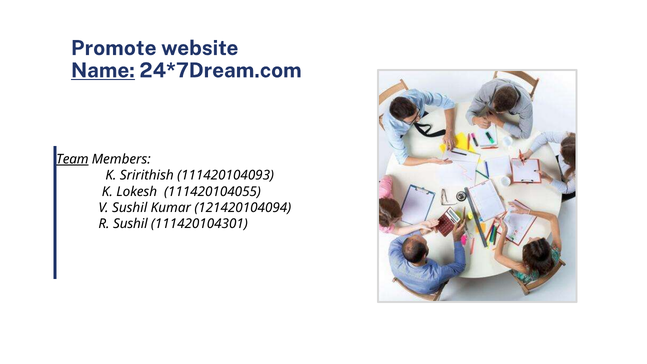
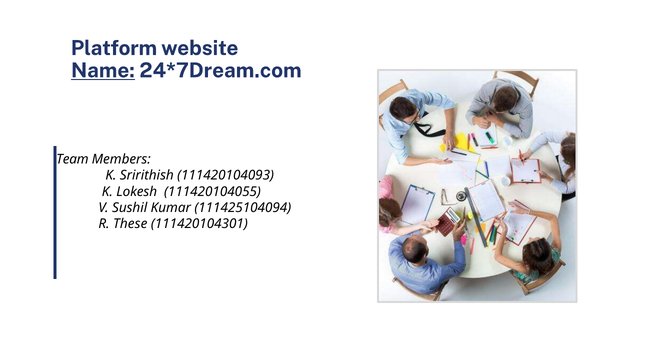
Promote: Promote -> Platform
Team underline: present -> none
121420104094: 121420104094 -> 111425104094
R Sushil: Sushil -> These
